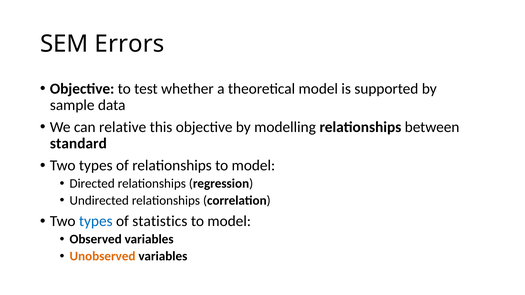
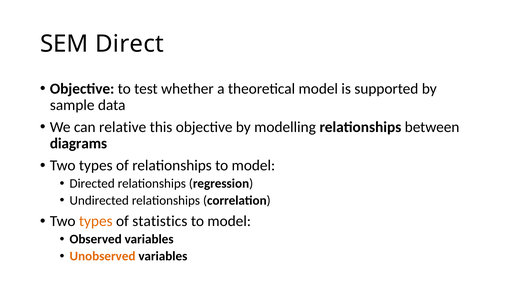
Errors: Errors -> Direct
standard: standard -> diagrams
types at (96, 221) colour: blue -> orange
